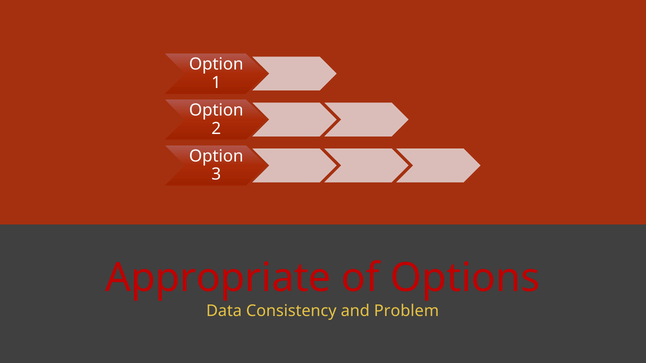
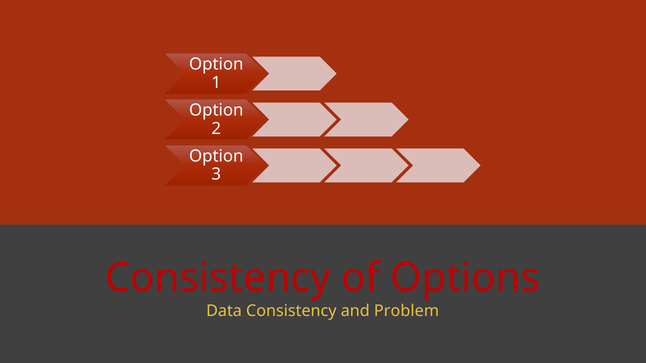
Appropriate at (218, 278): Appropriate -> Consistency
